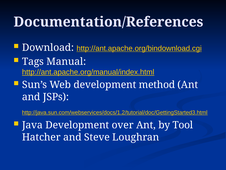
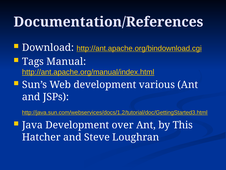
method: method -> various
Tool: Tool -> This
